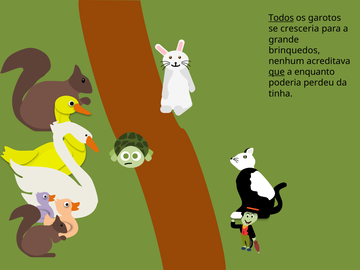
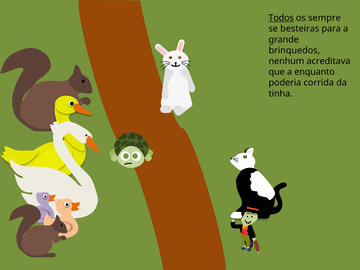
garotos: garotos -> sempre
cresceria: cresceria -> besteiras
que underline: present -> none
perdeu: perdeu -> corrida
